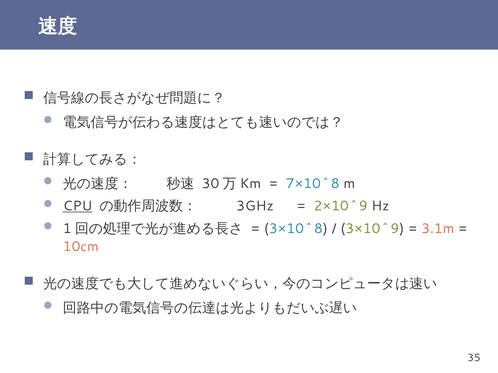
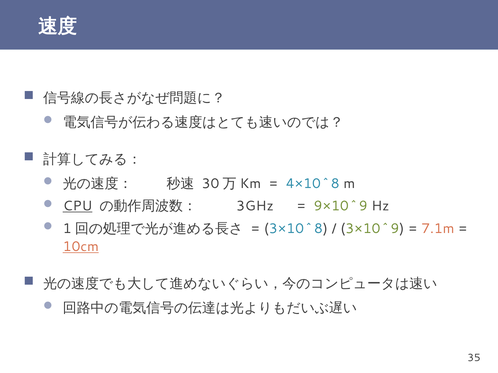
7×10^8: 7×10^8 -> 4×10^8
2×10^9: 2×10^9 -> 9×10^9
3.1m: 3.1m -> 7.1m
10cm underline: none -> present
